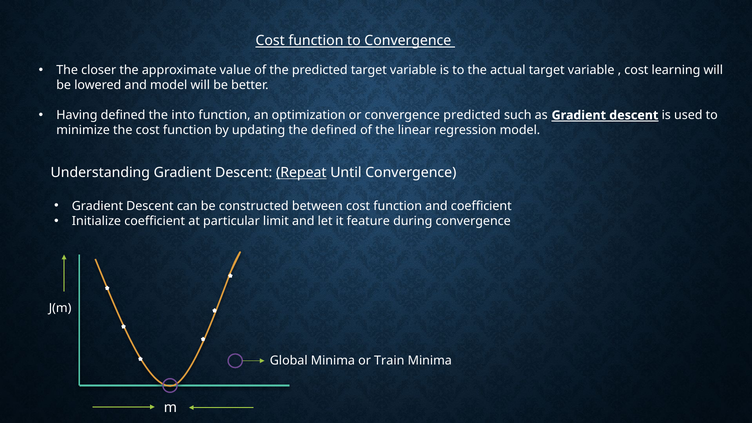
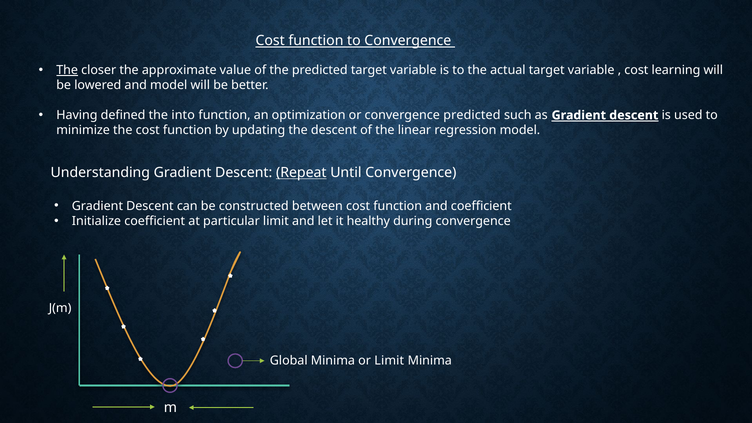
The at (67, 70) underline: none -> present
the defined: defined -> descent
feature: feature -> healthy
or Train: Train -> Limit
